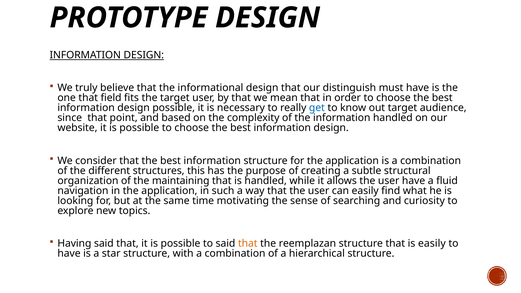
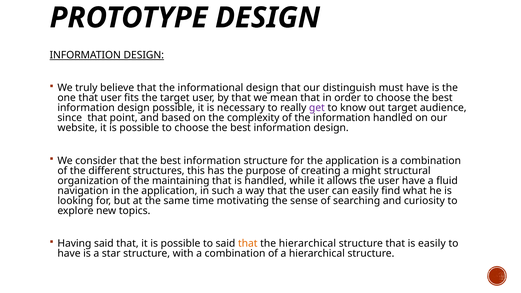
that field: field -> user
get colour: blue -> purple
subtle: subtle -> might
the reemplazan: reemplazan -> hierarchical
